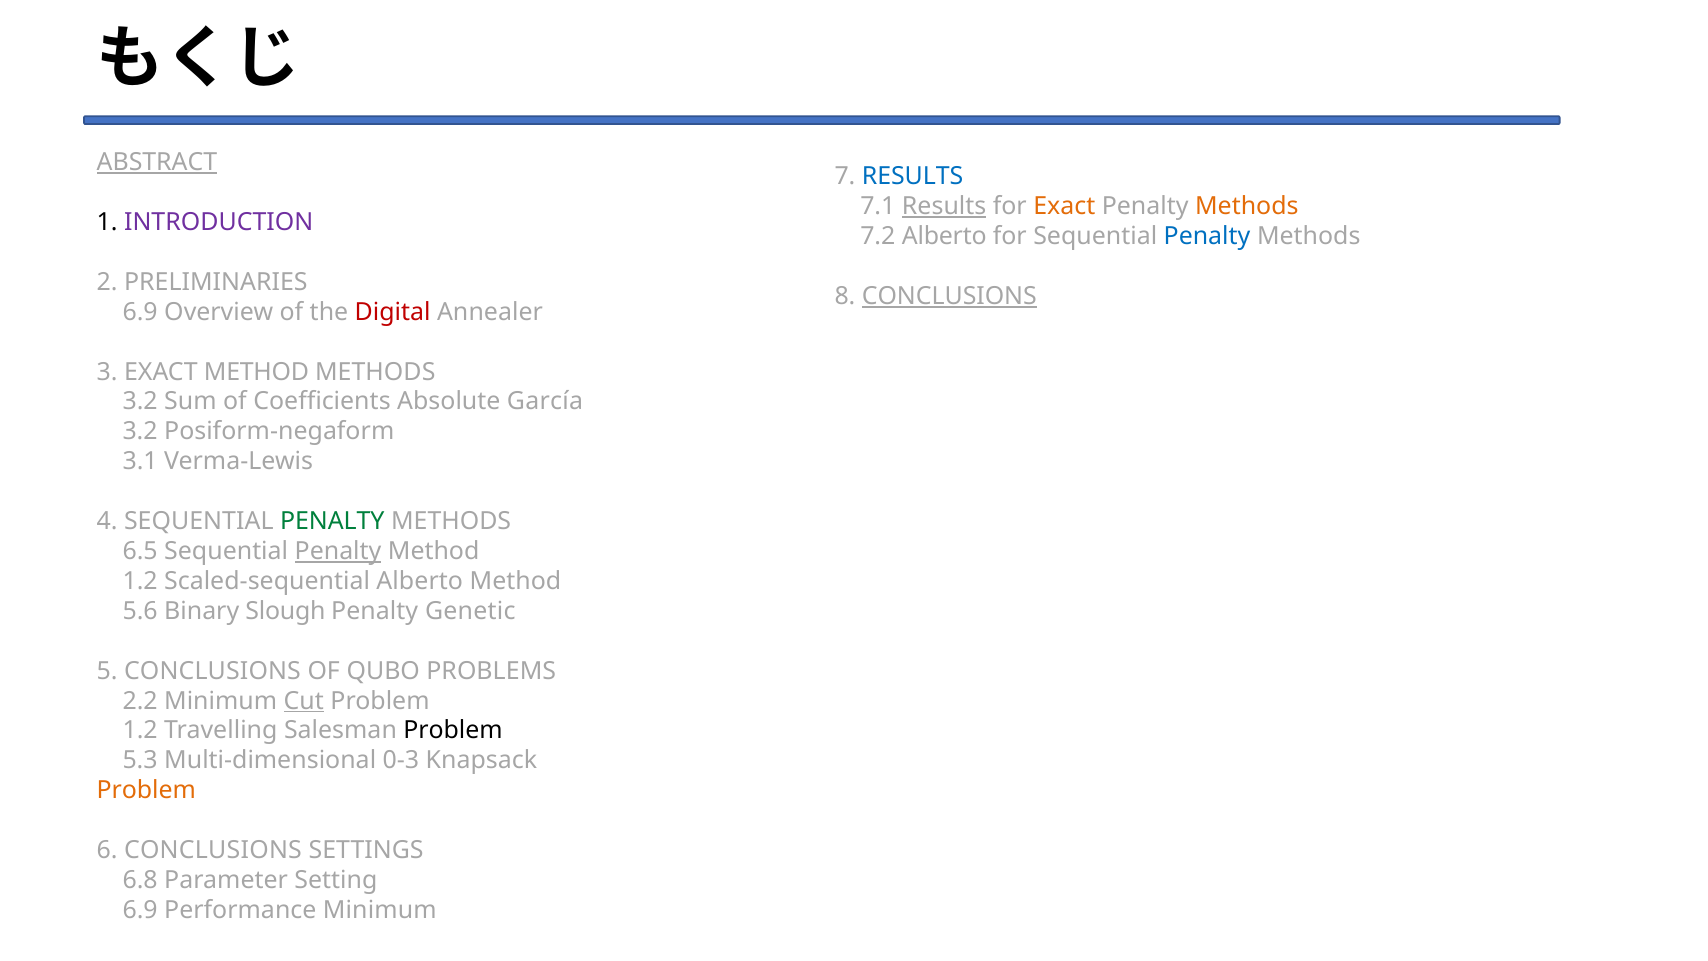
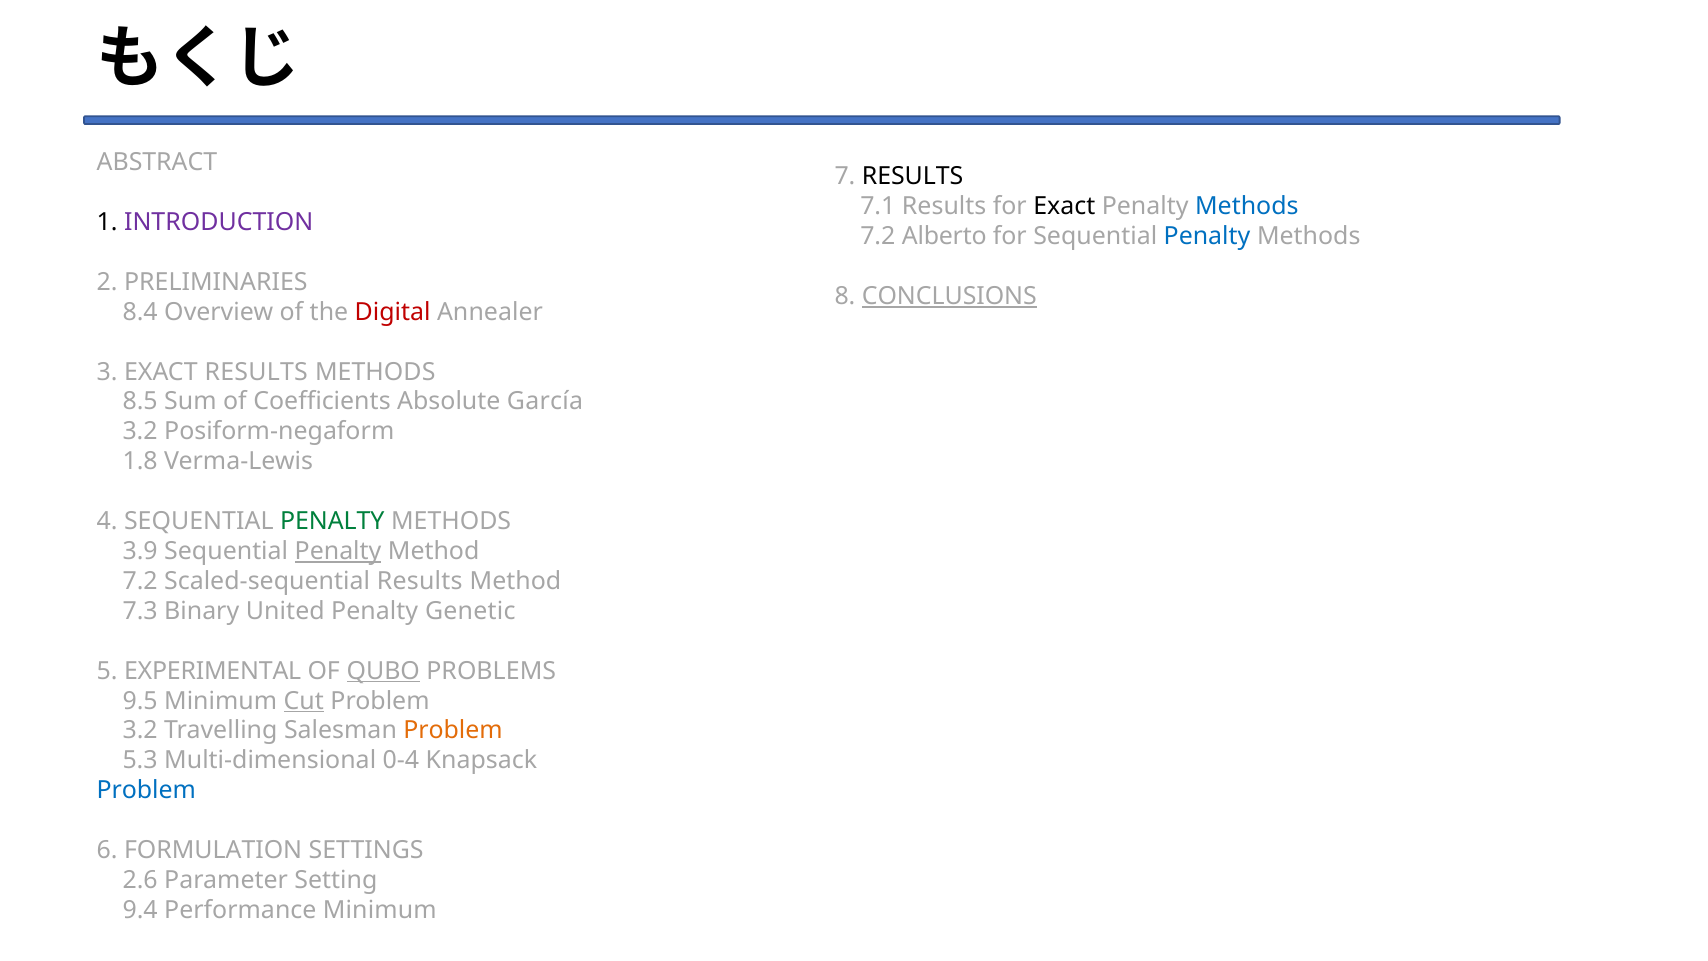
ABSTRACT underline: present -> none
RESULTS at (913, 177) colour: blue -> black
Results at (944, 206) underline: present -> none
Exact at (1064, 206) colour: orange -> black
Methods at (1247, 206) colour: orange -> blue
6.9 at (140, 312): 6.9 -> 8.4
EXACT METHOD: METHOD -> RESULTS
3.2 at (140, 402): 3.2 -> 8.5
3.1: 3.1 -> 1.8
6.5: 6.5 -> 3.9
1.2 at (140, 581): 1.2 -> 7.2
Scaled-sequential Alberto: Alberto -> Results
5.6: 5.6 -> 7.3
Slough: Slough -> United
5 CONCLUSIONS: CONCLUSIONS -> EXPERIMENTAL
QUBO underline: none -> present
2.2: 2.2 -> 9.5
1.2 at (140, 731): 1.2 -> 3.2
Problem at (453, 731) colour: black -> orange
0-3: 0-3 -> 0-4
Problem at (146, 790) colour: orange -> blue
6 CONCLUSIONS: CONCLUSIONS -> FORMULATION
6.8: 6.8 -> 2.6
6.9 at (140, 910): 6.9 -> 9.4
